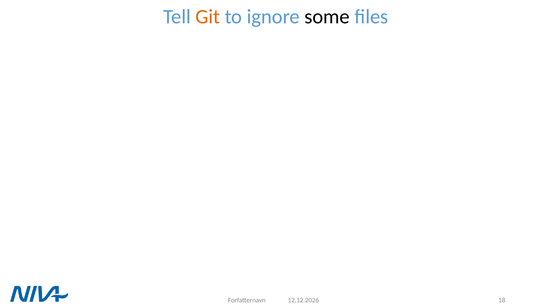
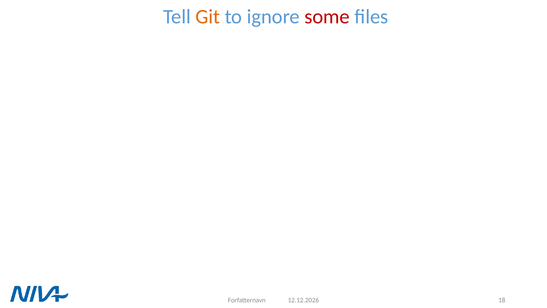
some colour: black -> red
